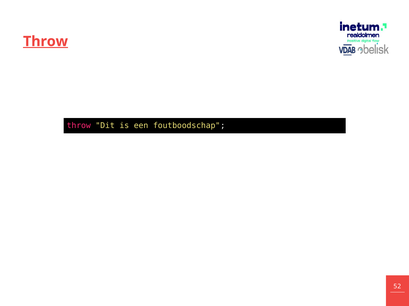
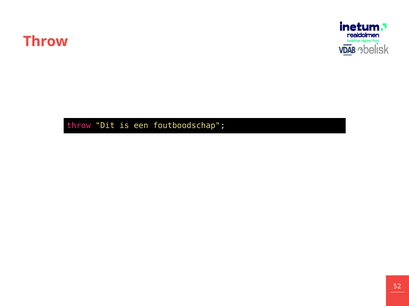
Throw at (46, 41) underline: present -> none
